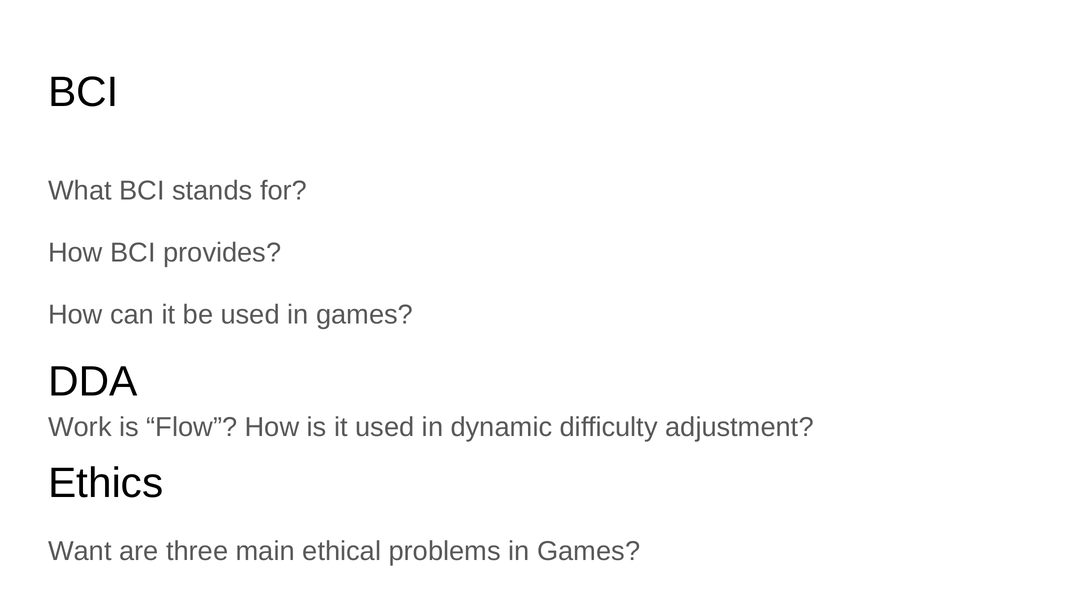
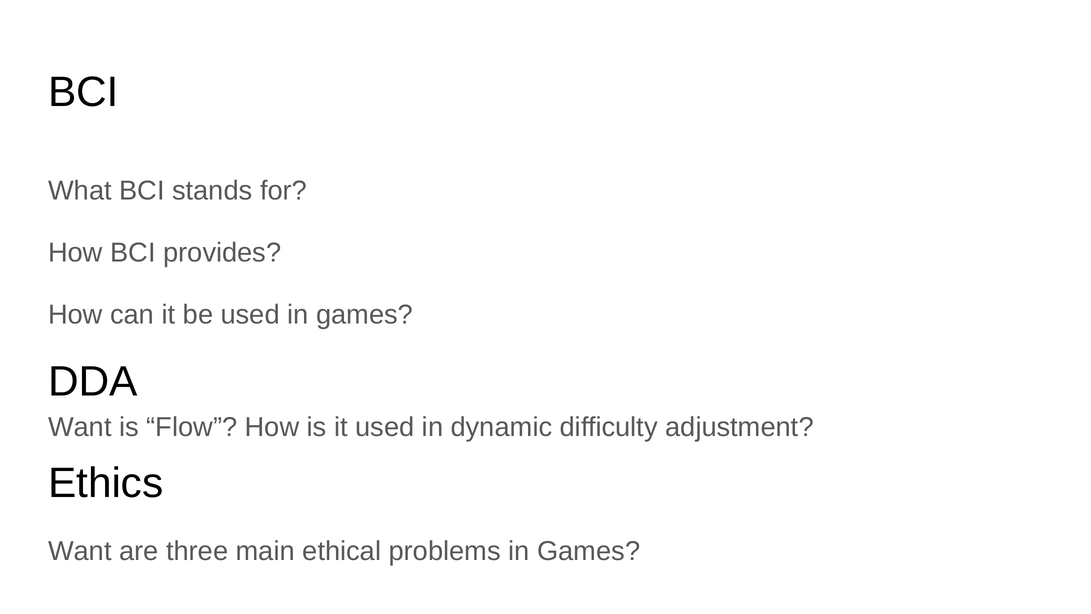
Work at (80, 427): Work -> Want
